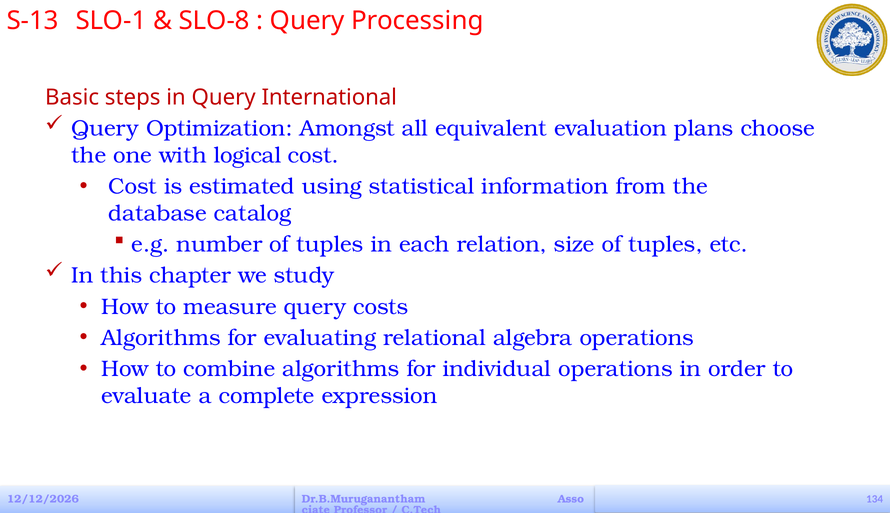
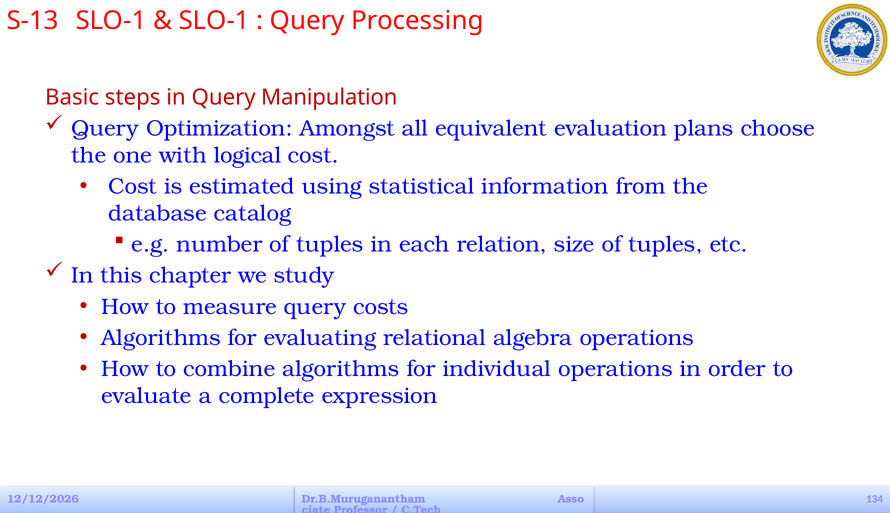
SLO-8 at (214, 21): SLO-8 -> SLO-1
International: International -> Manipulation
